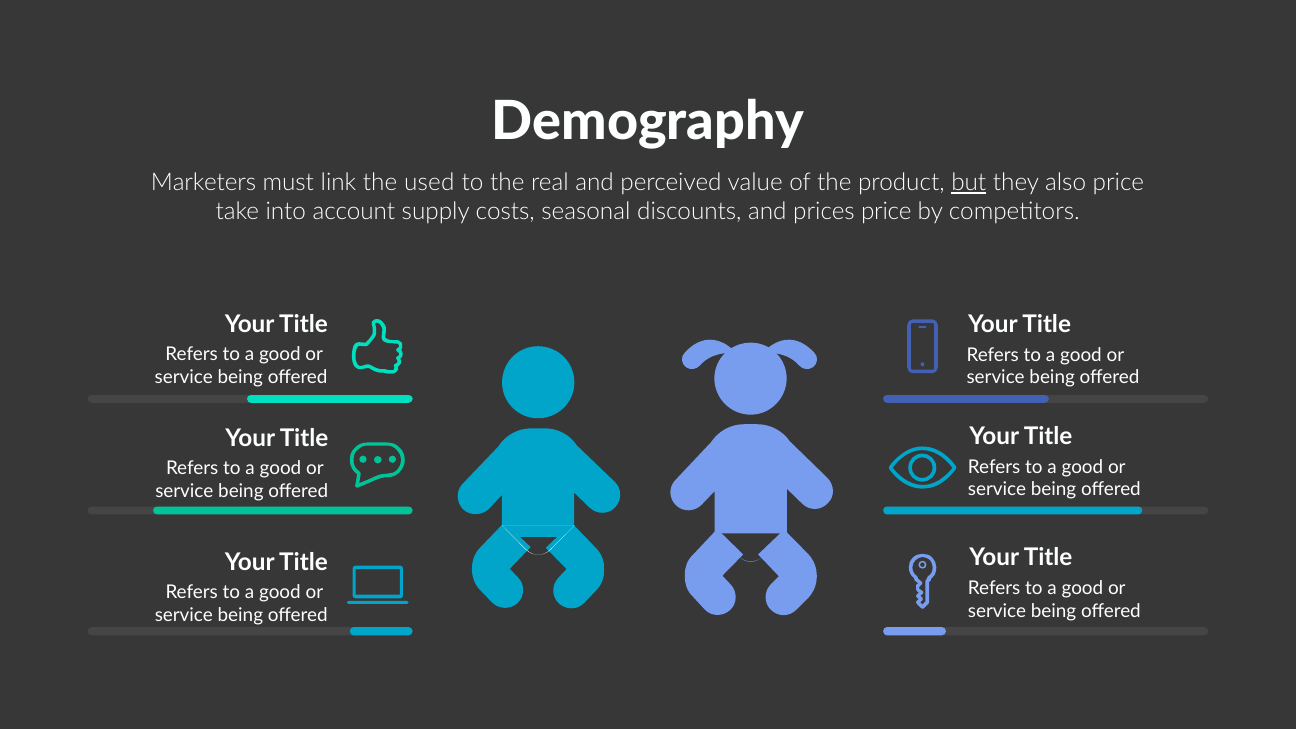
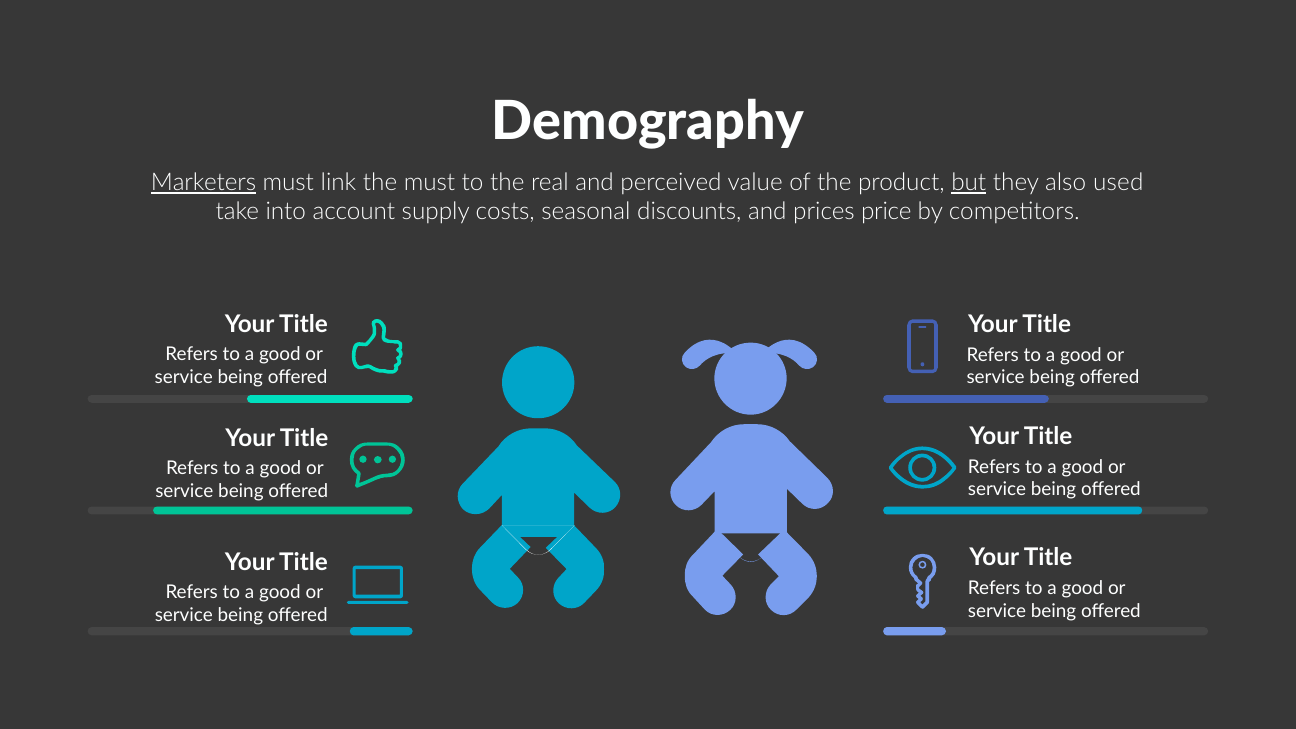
Marketers underline: none -> present
the used: used -> must
also price: price -> used
